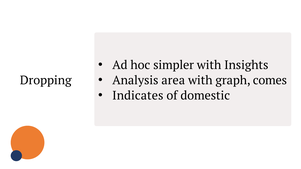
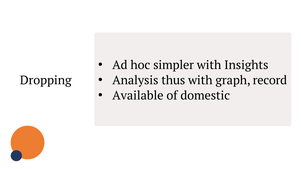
area: area -> thus
comes: comes -> record
Indicates: Indicates -> Available
